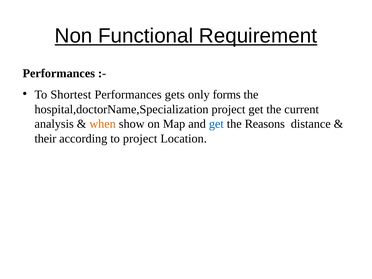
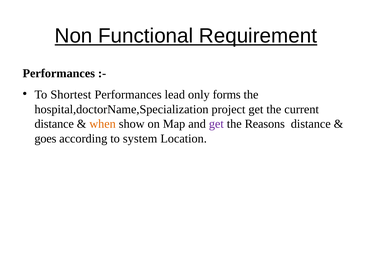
gets: gets -> lead
analysis at (54, 124): analysis -> distance
get at (216, 124) colour: blue -> purple
their: their -> goes
to project: project -> system
